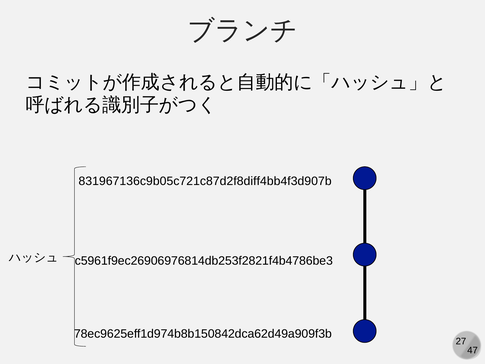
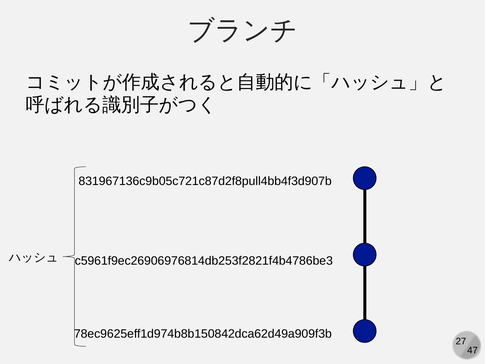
831967136c9b05c721c87d2f8diff4bb4f3d907b: 831967136c9b05c721c87d2f8diff4bb4f3d907b -> 831967136c9b05c721c87d2f8pull4bb4f3d907b
